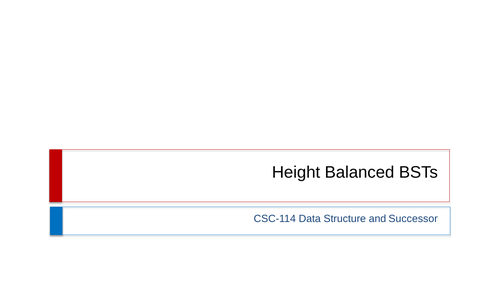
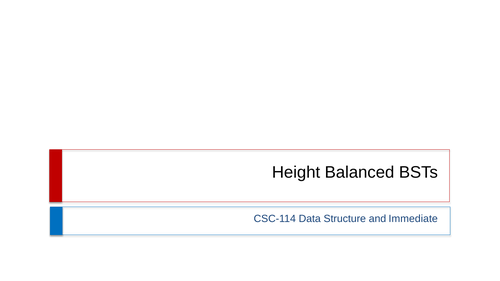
Successor: Successor -> Immediate
